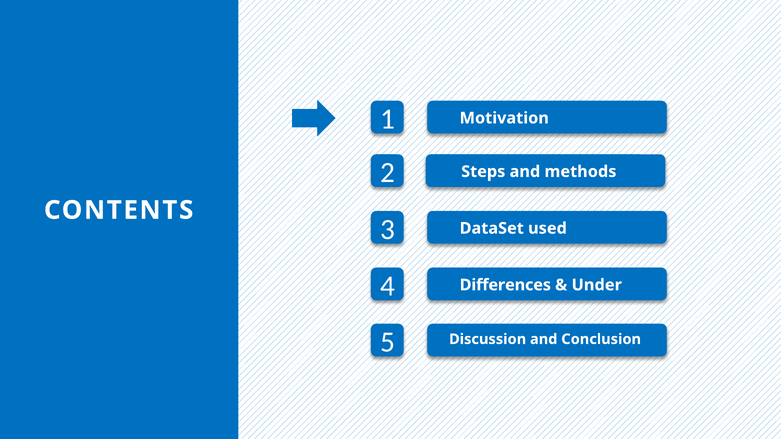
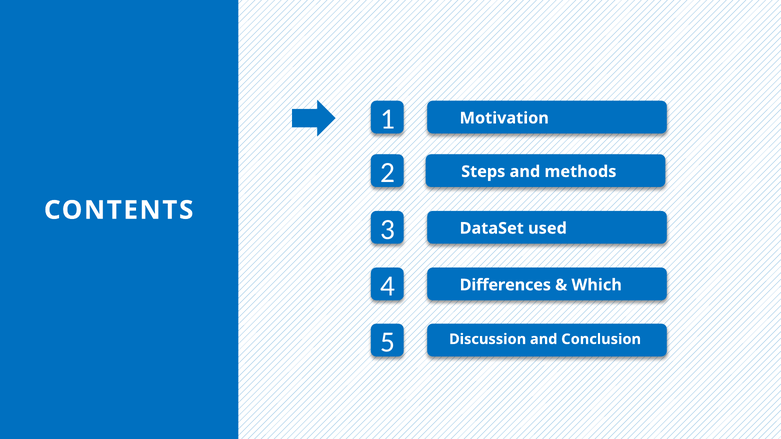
Under: Under -> Which
